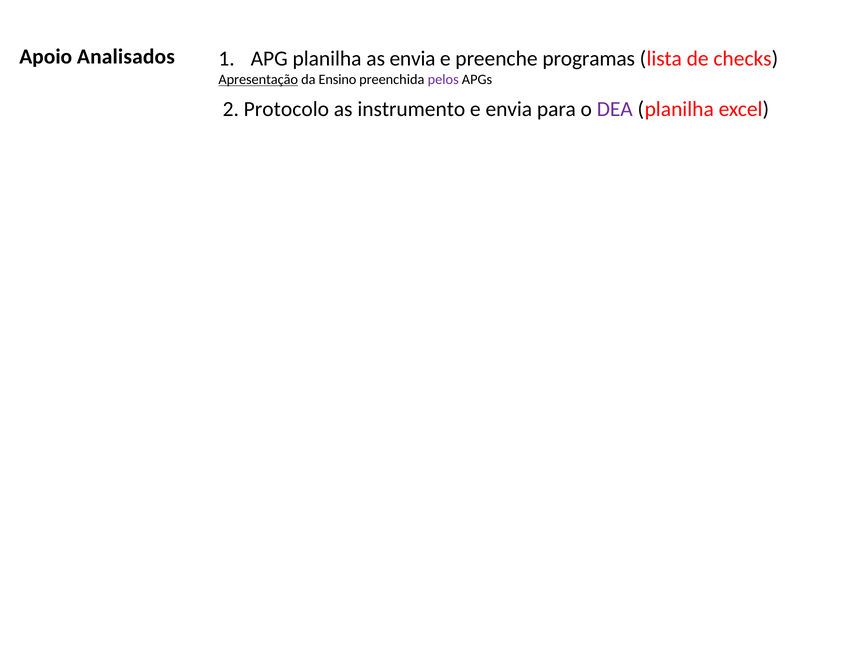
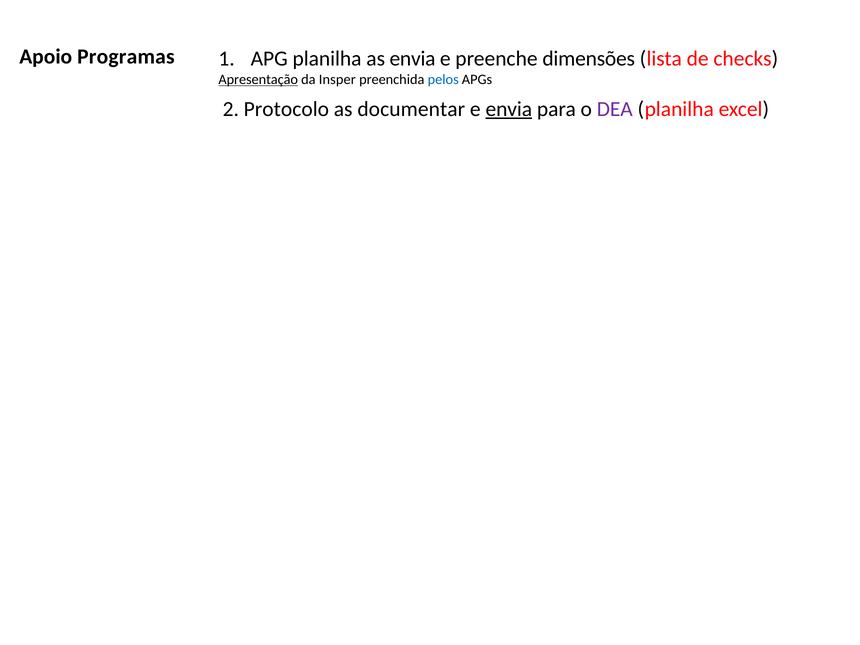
Analisados: Analisados -> Programas
programas: programas -> dimensões
Ensino: Ensino -> Insper
pelos colour: purple -> blue
instrumento: instrumento -> documentar
envia at (509, 109) underline: none -> present
